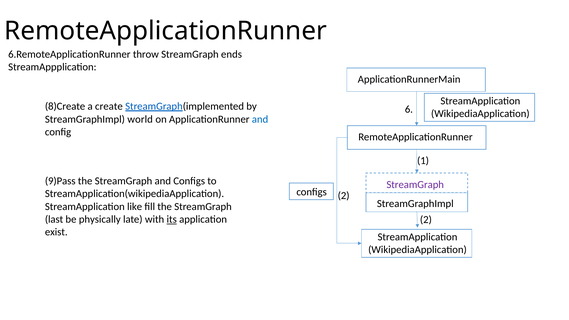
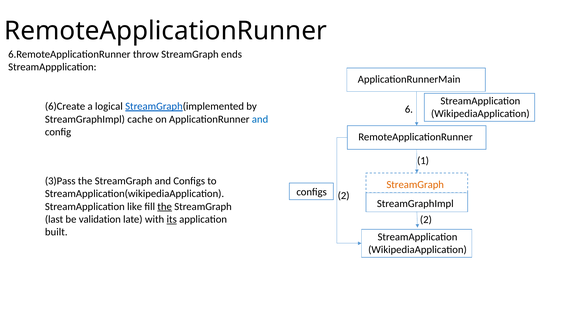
8)Create: 8)Create -> 6)Create
create: create -> logical
world: world -> cache
9)Pass: 9)Pass -> 3)Pass
StreamGraph at (415, 185) colour: purple -> orange
the at (165, 207) underline: none -> present
physically: physically -> validation
exist: exist -> built
